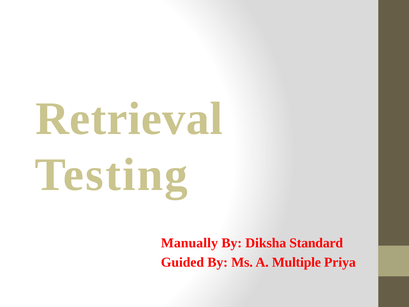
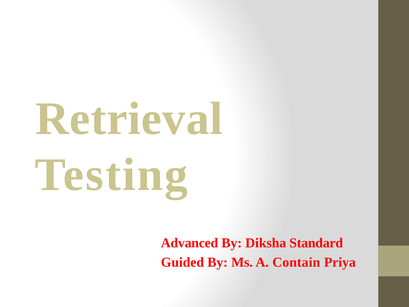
Manually: Manually -> Advanced
Multiple: Multiple -> Contain
